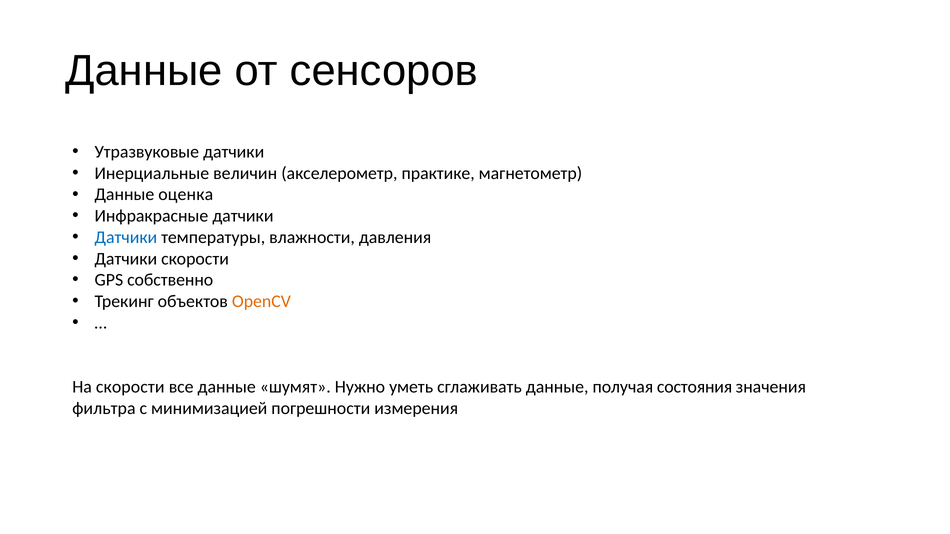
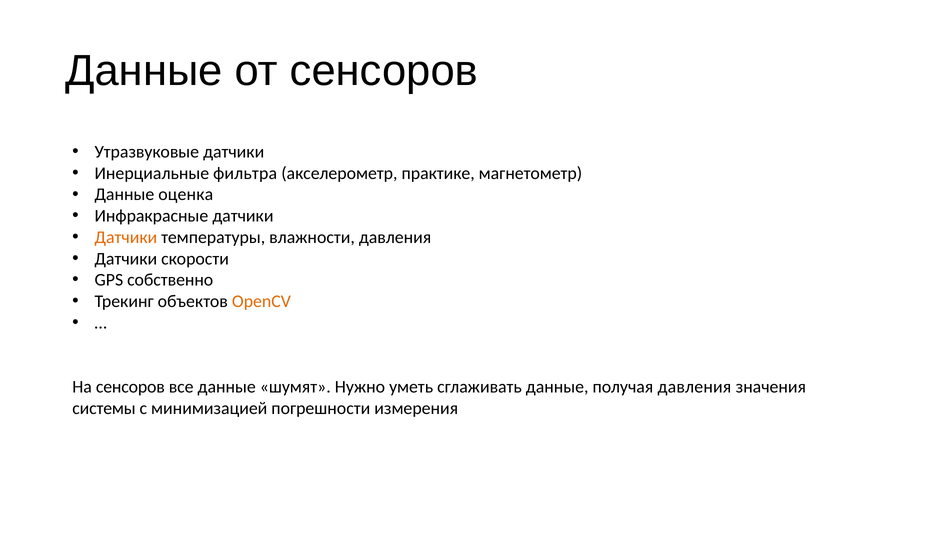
величин: величин -> фильтра
Датчики at (126, 237) colour: blue -> orange
На скорости: скорости -> сенсоров
получая состояния: состояния -> давления
фильтра: фильтра -> системы
